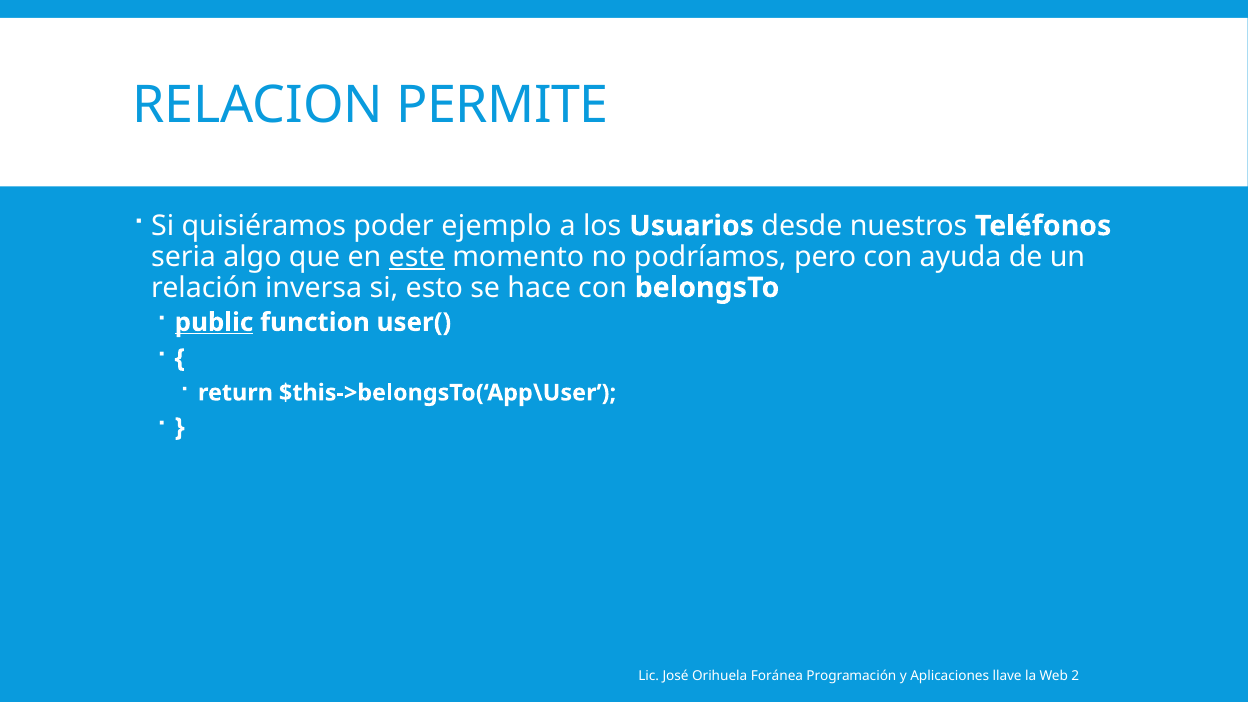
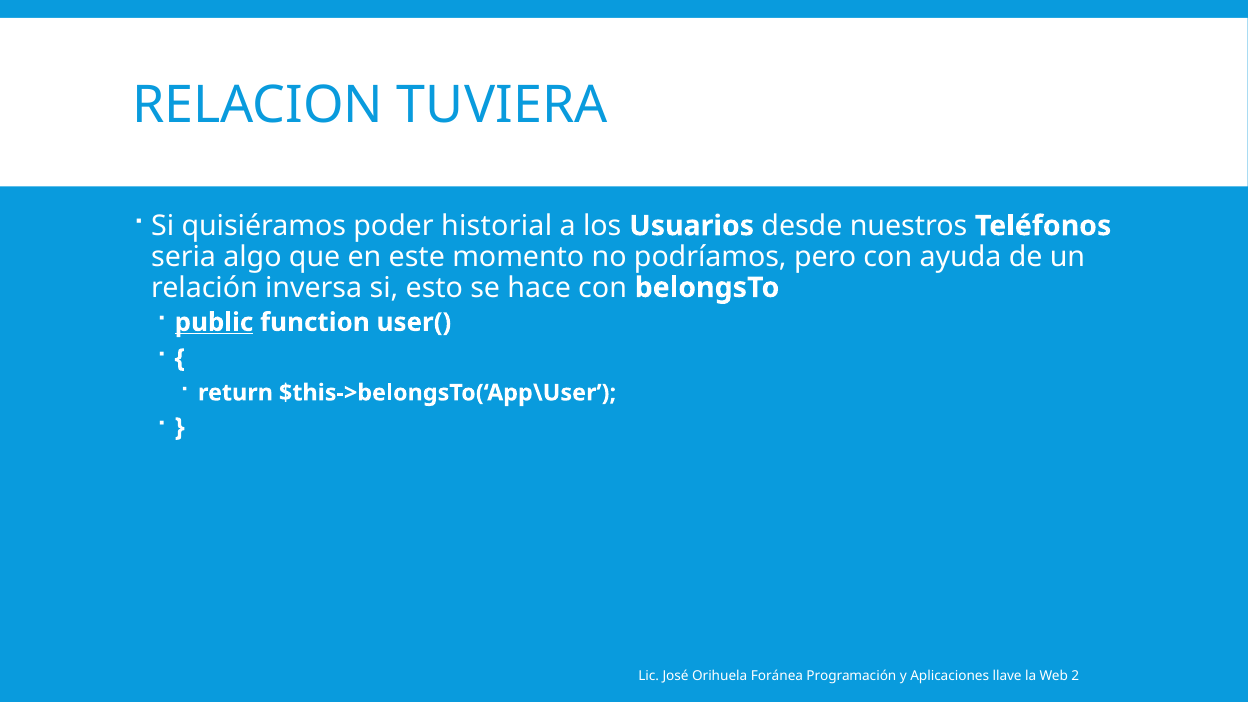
PERMITE: PERMITE -> TUVIERA
ejemplo: ejemplo -> historial
este underline: present -> none
